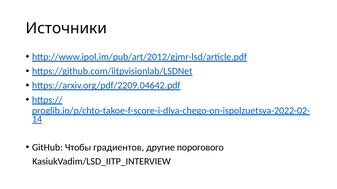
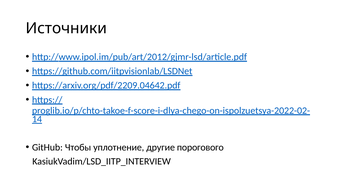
градиентов: градиентов -> уплотнение
